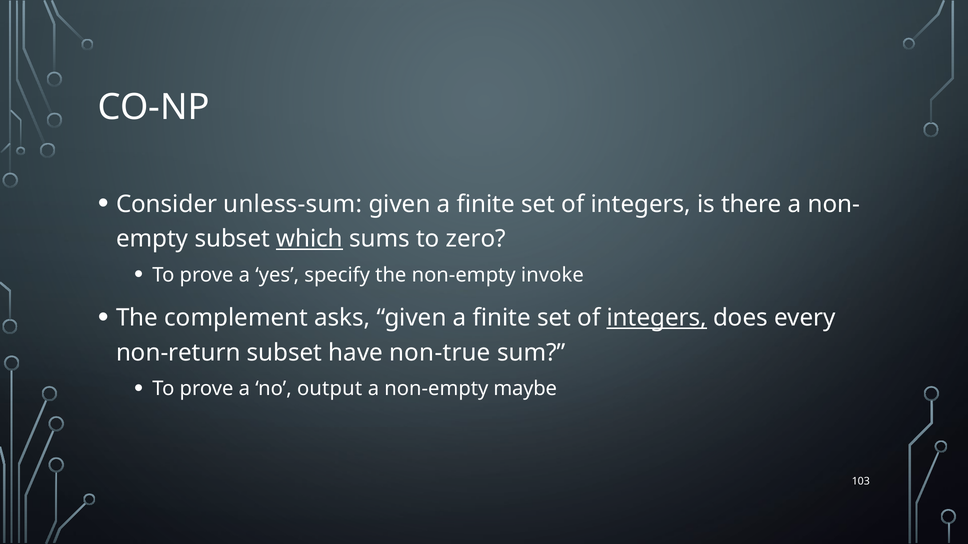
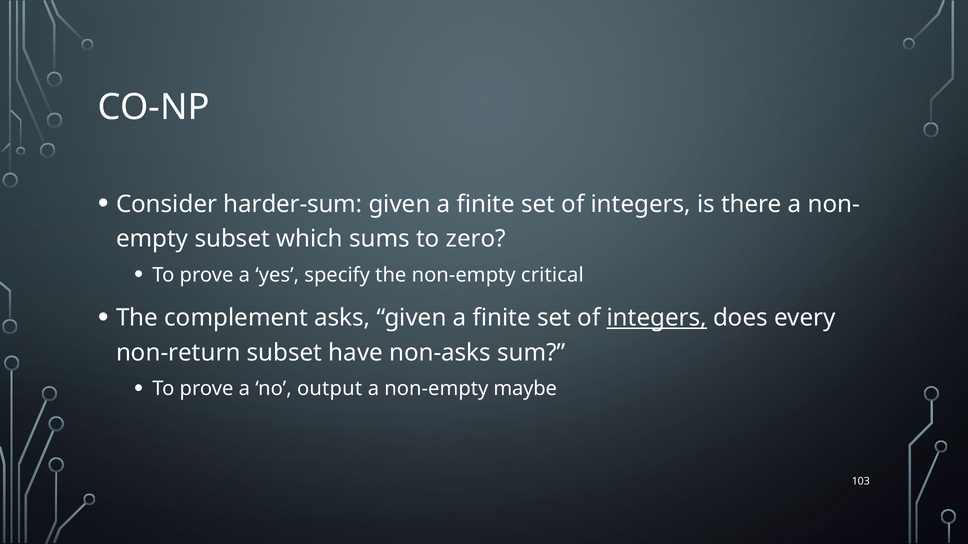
unless-sum: unless-sum -> harder-sum
which underline: present -> none
invoke: invoke -> critical
non-true: non-true -> non-asks
